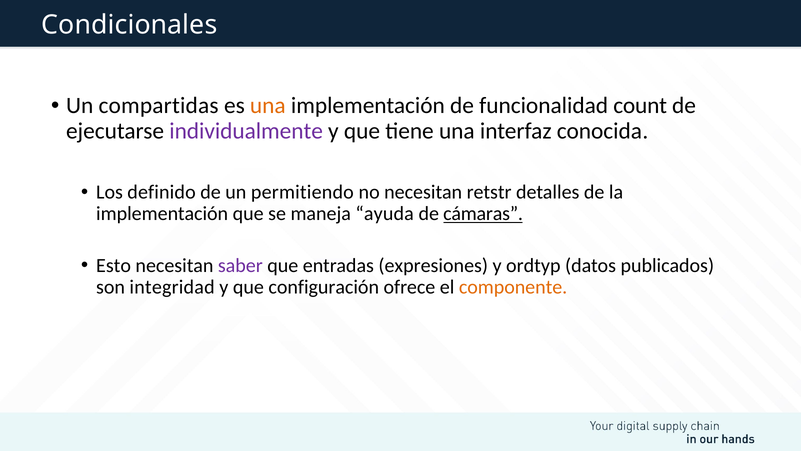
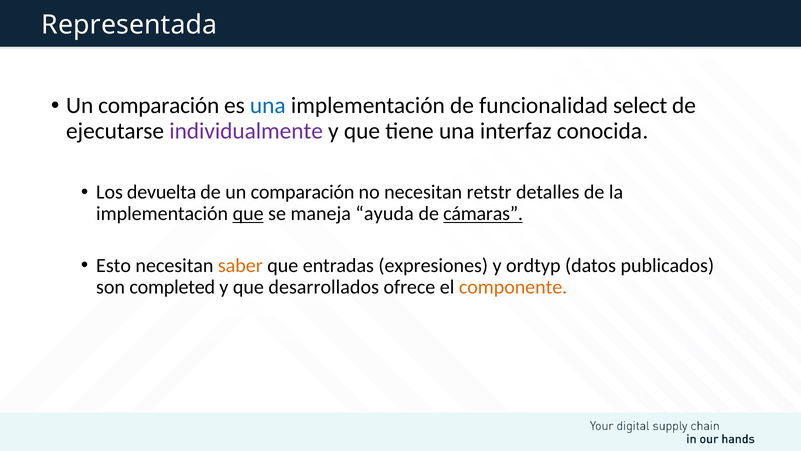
Condicionales: Condicionales -> Representada
compartidas at (159, 106): compartidas -> comparación
una at (268, 106) colour: orange -> blue
count: count -> select
definido: definido -> devuelta
de un permitiendo: permitiendo -> comparación
que at (248, 214) underline: none -> present
saber colour: purple -> orange
integridad: integridad -> completed
configuración: configuración -> desarrollados
